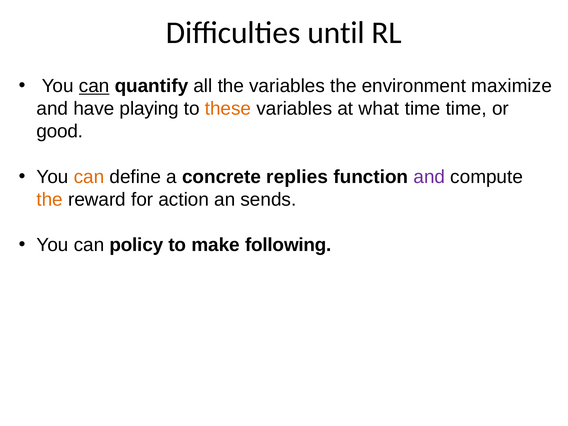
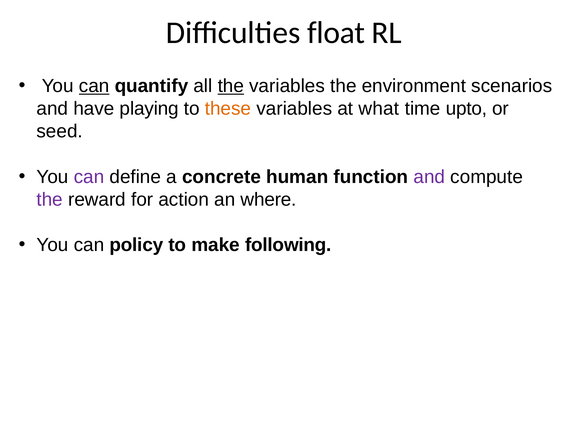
until: until -> float
the at (231, 86) underline: none -> present
maximize: maximize -> scenarios
time time: time -> upto
good: good -> seed
can at (89, 177) colour: orange -> purple
replies: replies -> human
the at (50, 200) colour: orange -> purple
sends: sends -> where
